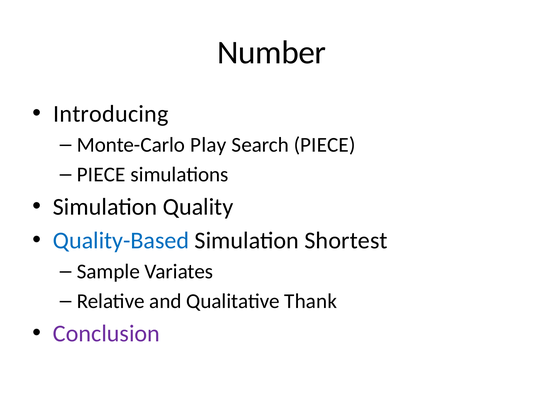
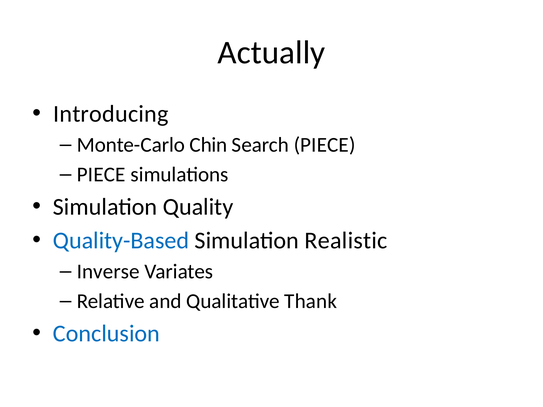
Number: Number -> Actually
Play: Play -> Chin
Shortest: Shortest -> Realistic
Sample: Sample -> Inverse
Conclusion colour: purple -> blue
